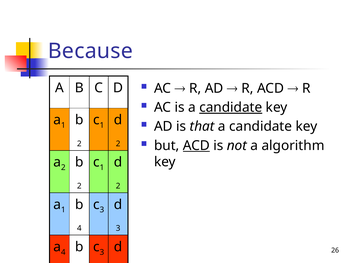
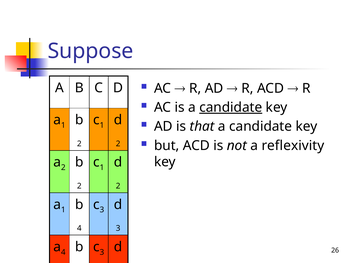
Because: Because -> Suppose
ACD at (196, 145) underline: present -> none
algorithm: algorithm -> reflexivity
